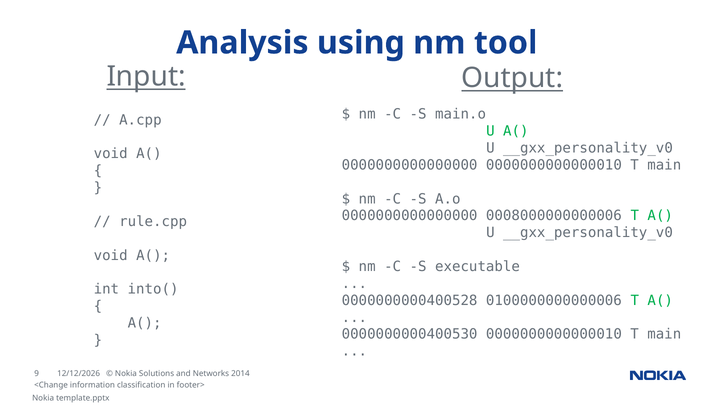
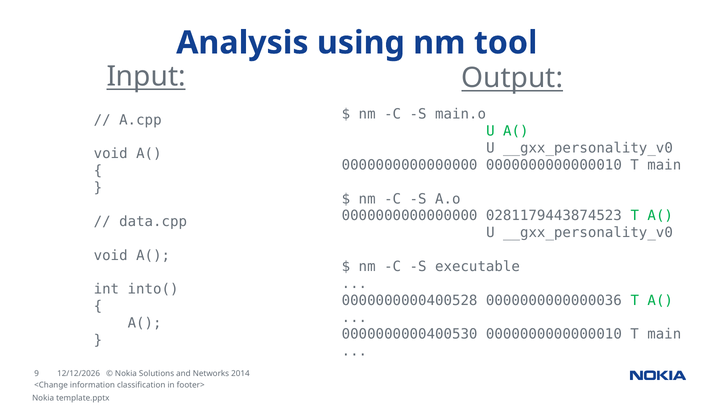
0008000000000006: 0008000000000006 -> 0281179443874523
rule.cpp: rule.cpp -> data.cpp
0100000000000006: 0100000000000006 -> 0000000000000036
